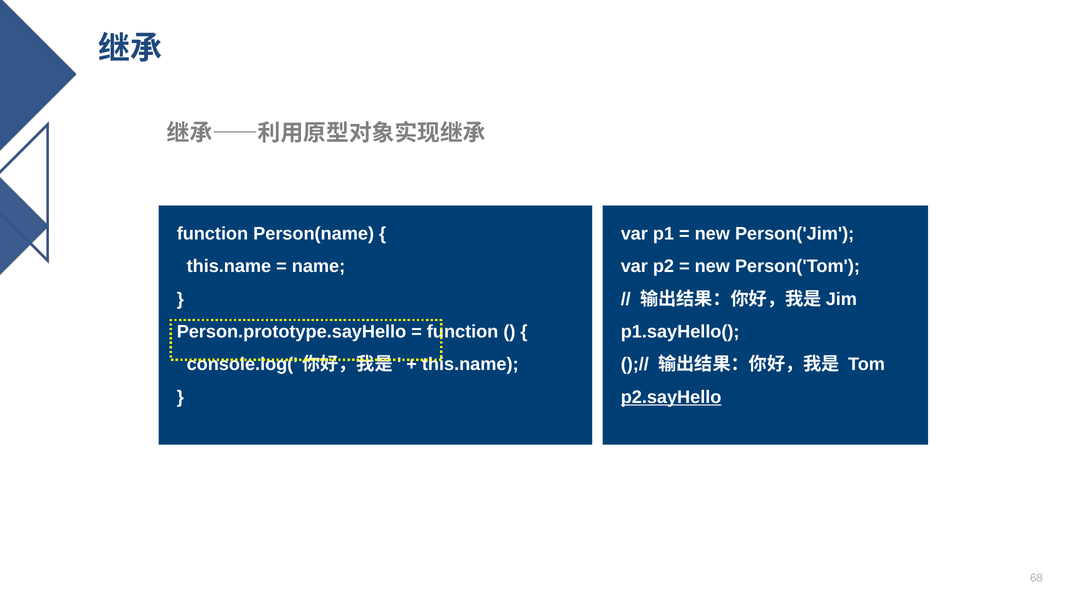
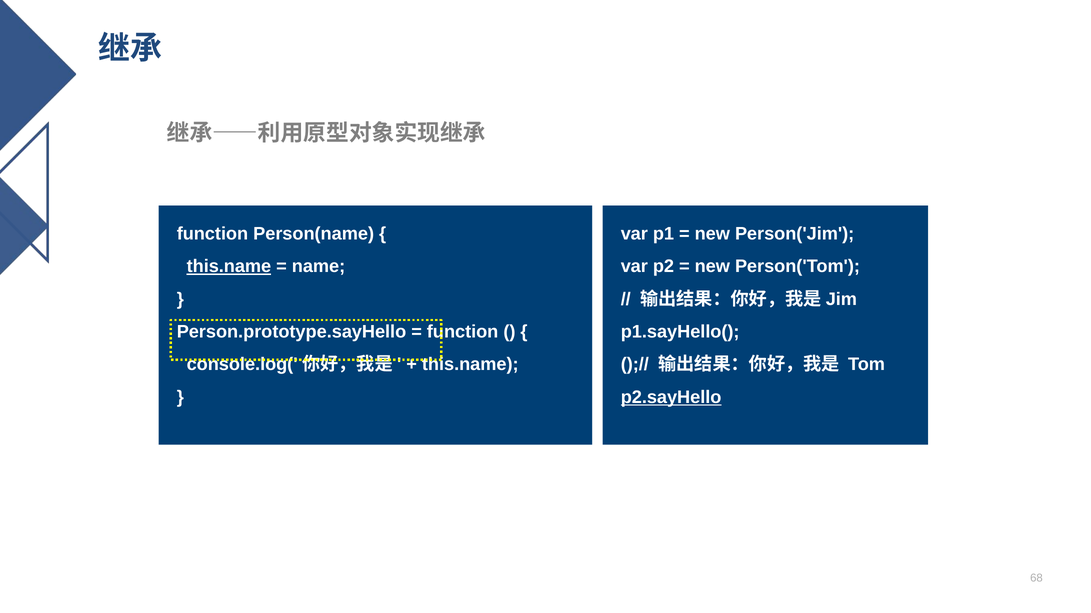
this.name at (229, 267) underline: none -> present
